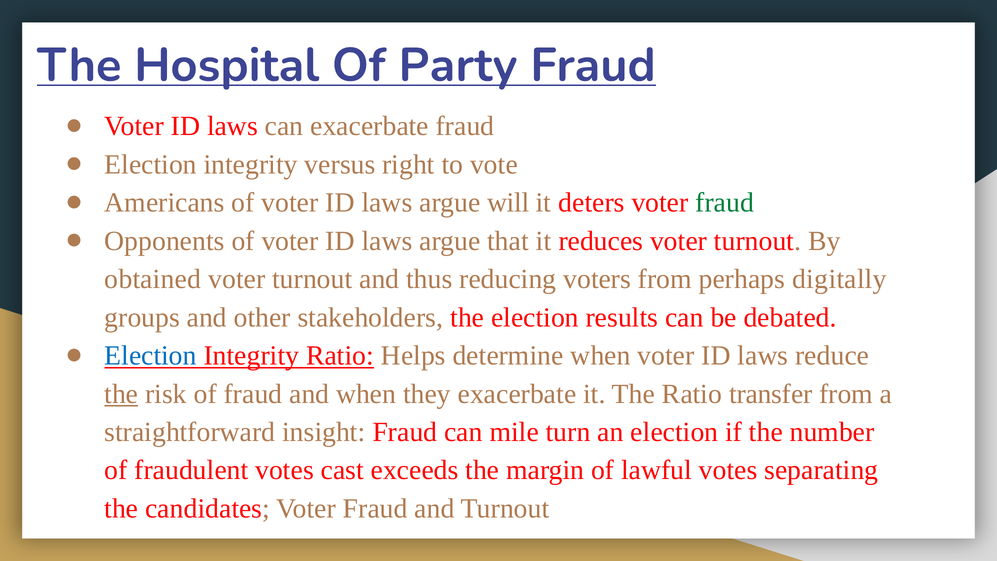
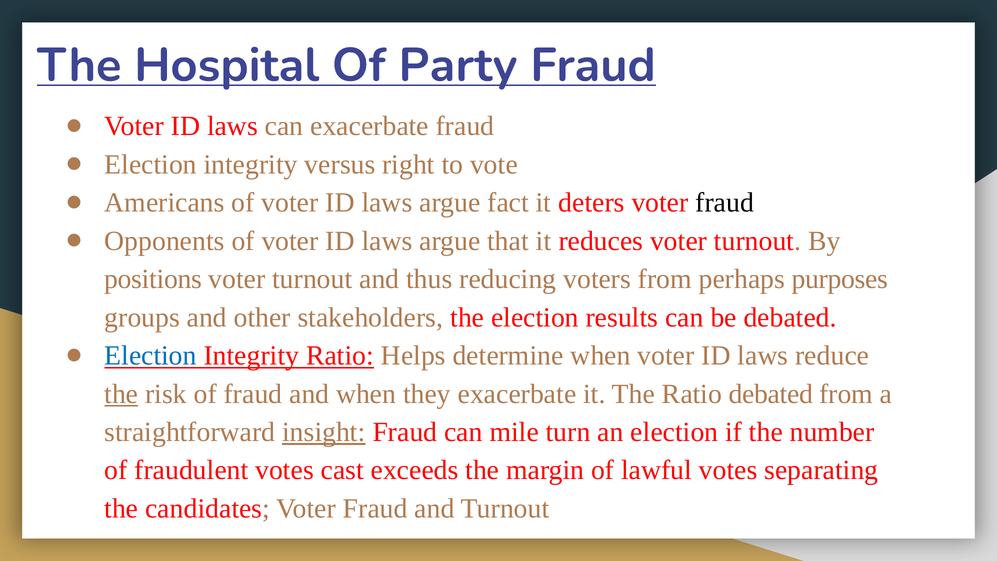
will: will -> fact
fraud at (725, 203) colour: green -> black
obtained: obtained -> positions
digitally: digitally -> purposes
Ratio transfer: transfer -> debated
insight underline: none -> present
